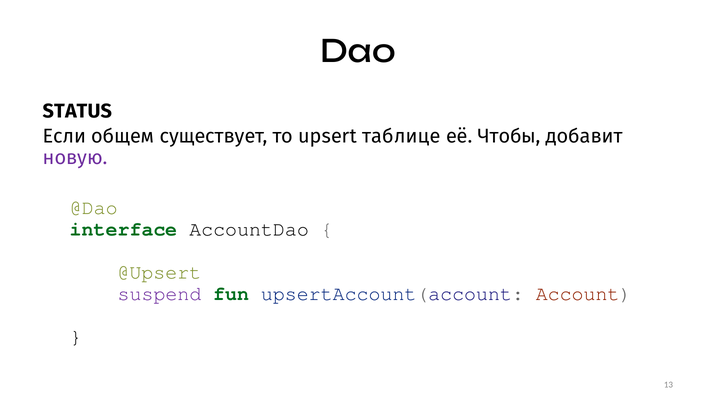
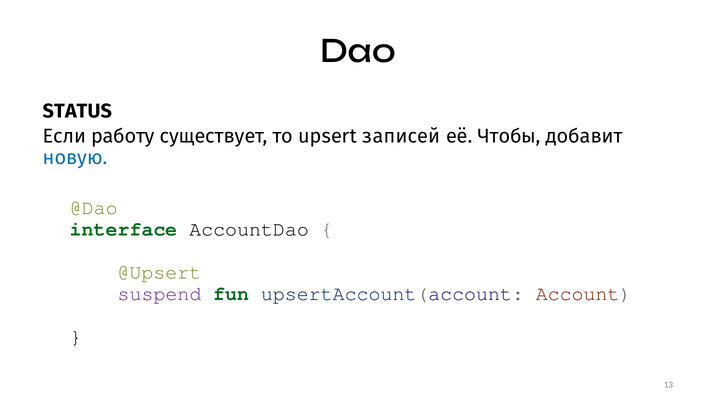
общем: общем -> работу
таблице: таблице -> записей
новую colour: purple -> blue
